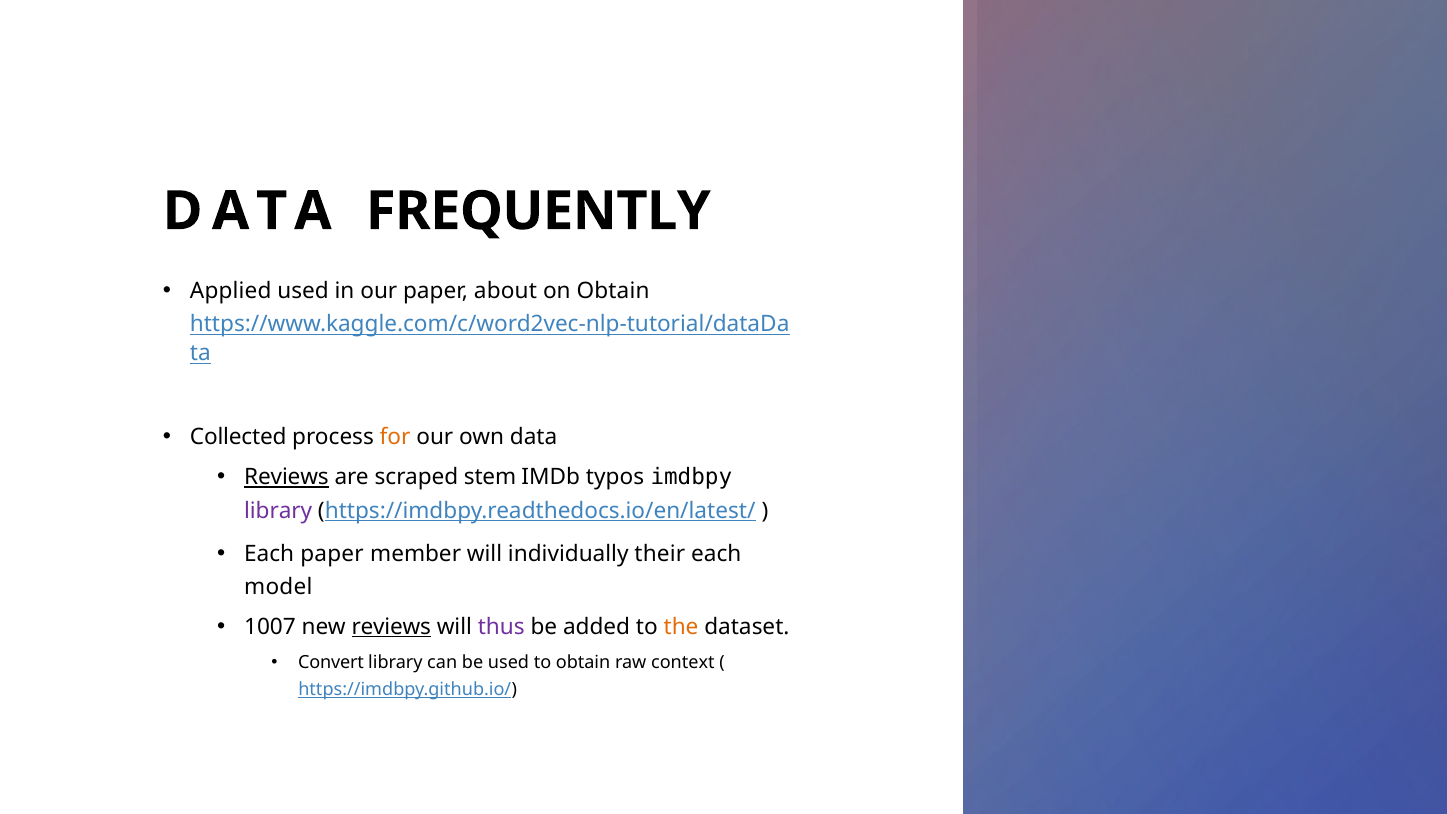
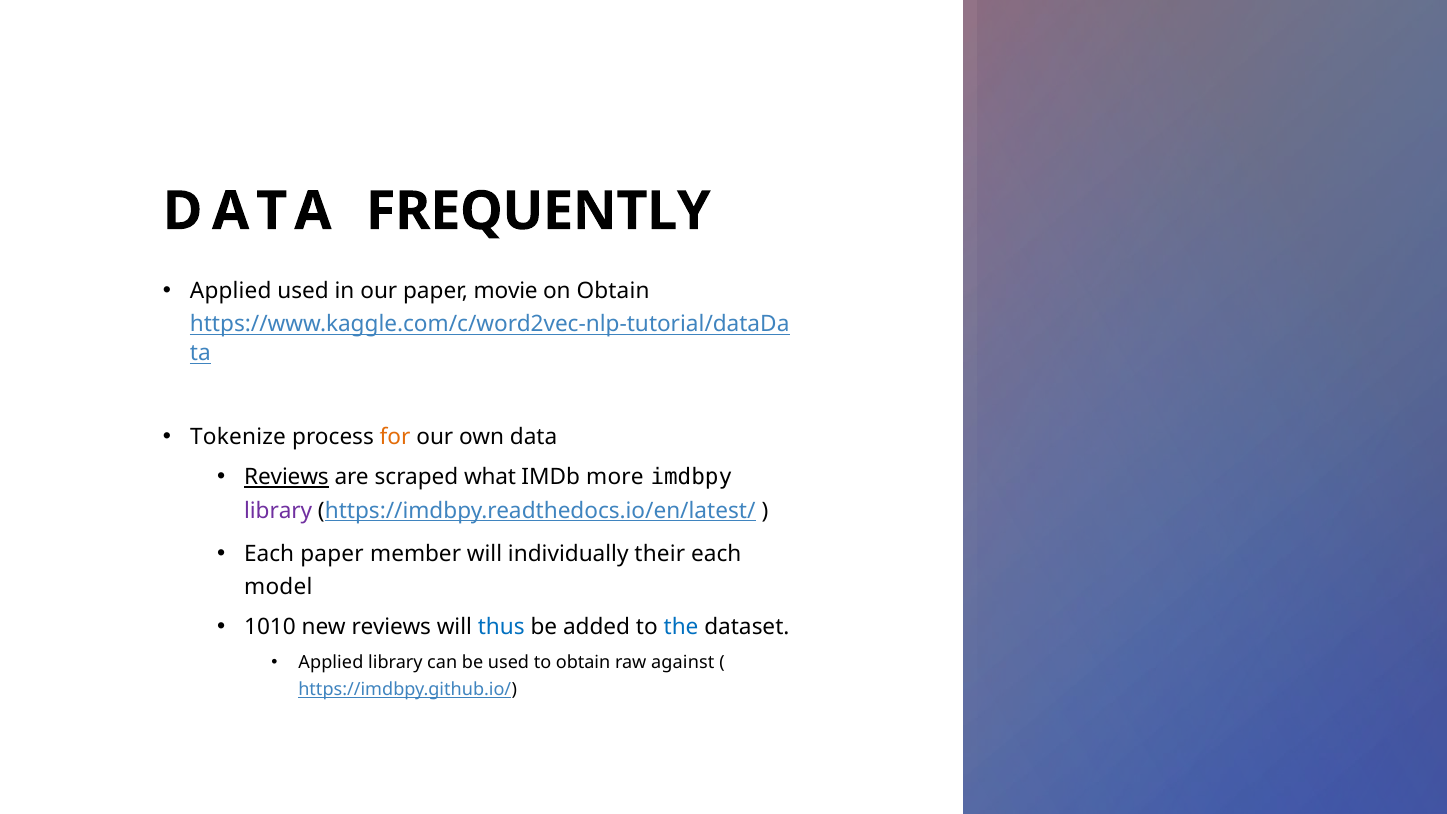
about: about -> movie
Collected: Collected -> Tokenize
stem: stem -> what
typos: typos -> more
1007: 1007 -> 1010
reviews at (391, 627) underline: present -> none
thus colour: purple -> blue
the colour: orange -> blue
Convert at (331, 663): Convert -> Applied
context: context -> against
